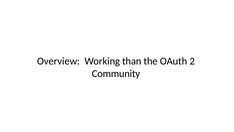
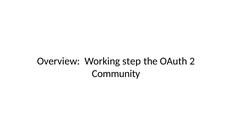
than: than -> step
